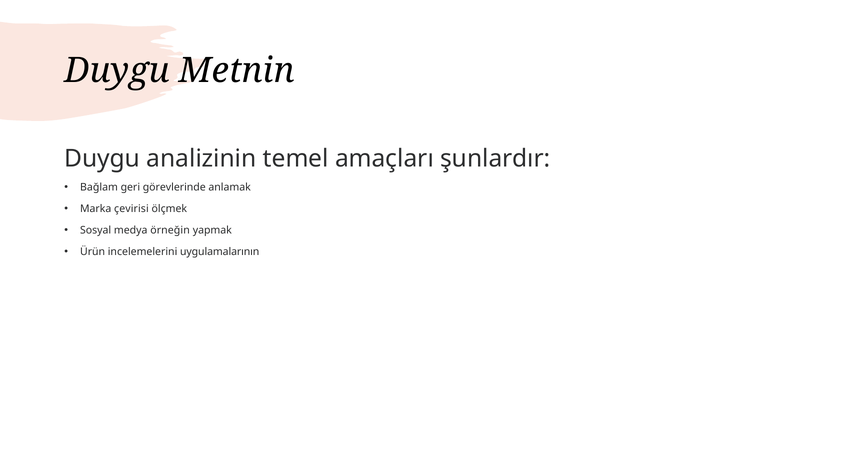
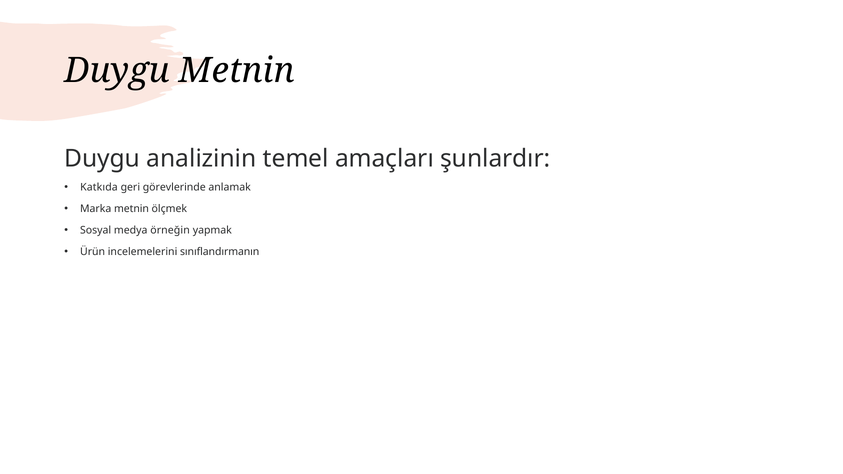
Bağlam: Bağlam -> Katkıda
Marka çevirisi: çevirisi -> metnin
uygulamalarının: uygulamalarının -> sınıflandırmanın
